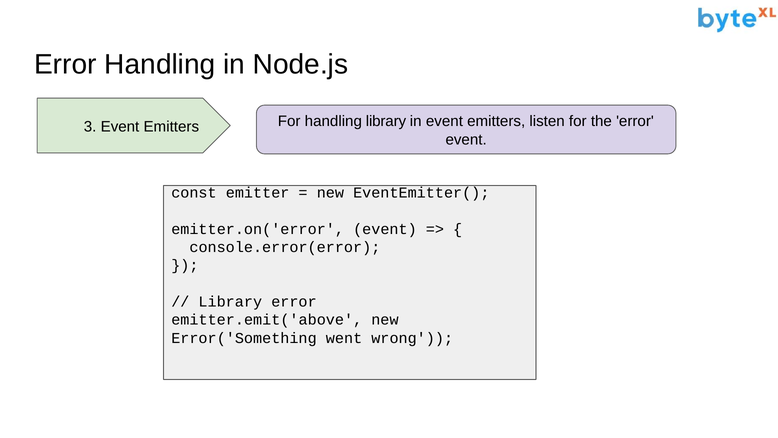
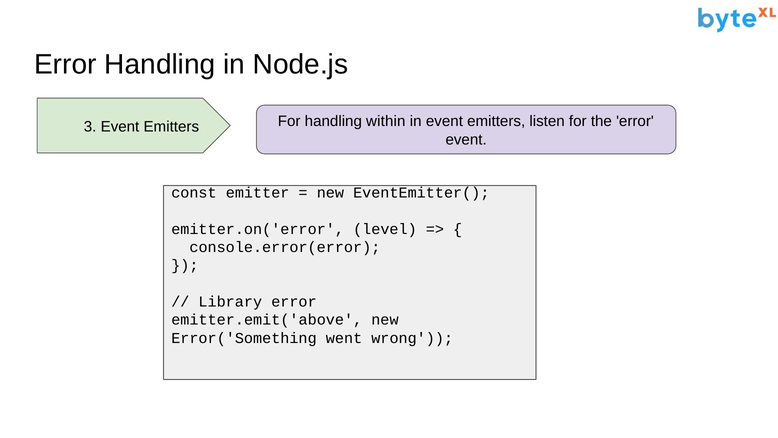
handling library: library -> within
emitter.on('error event: event -> level
